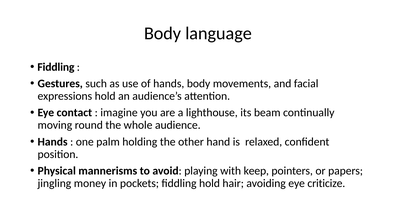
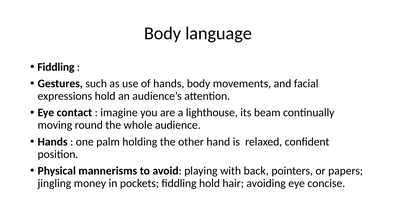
keep: keep -> back
criticize: criticize -> concise
